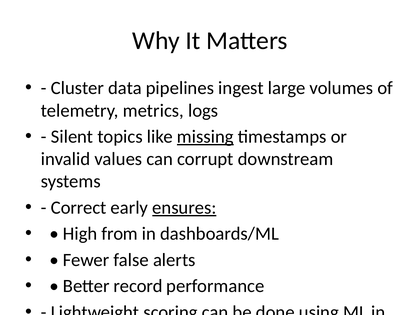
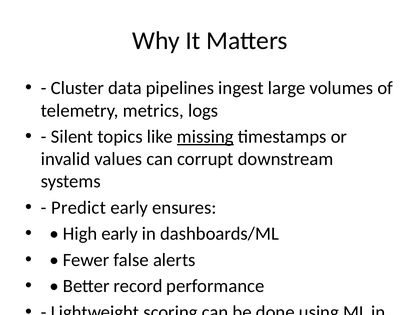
Correct: Correct -> Predict
ensures underline: present -> none
High from: from -> early
